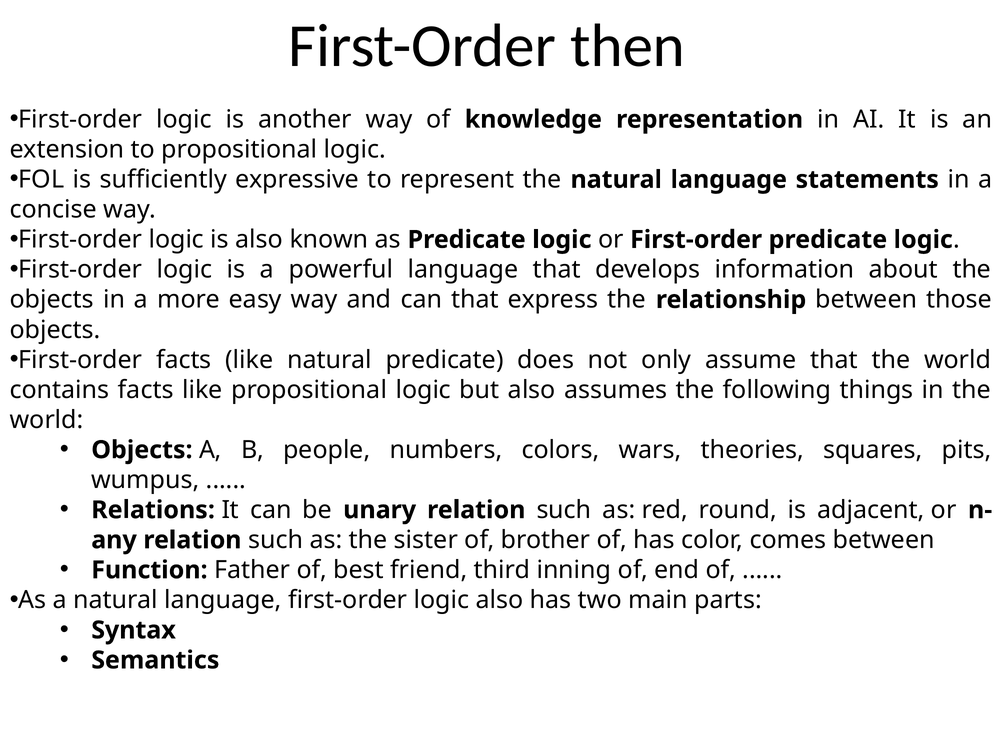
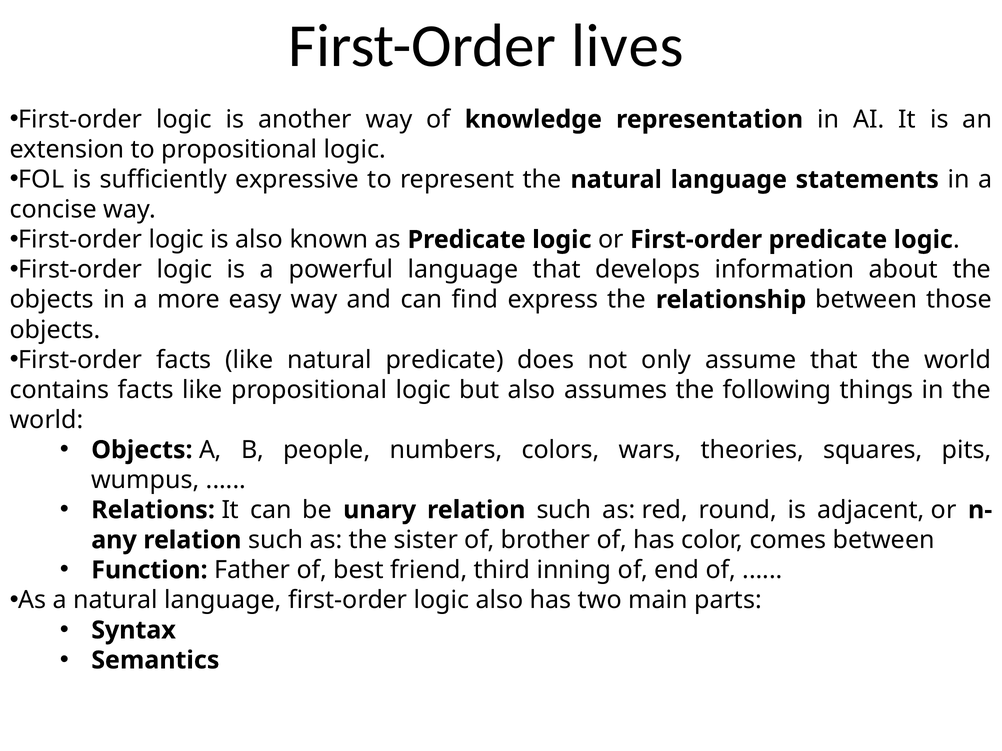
then: then -> lives
can that: that -> find
